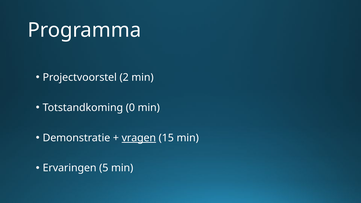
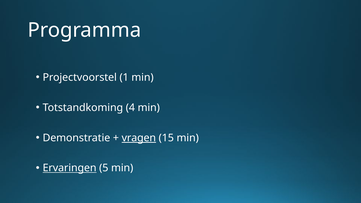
2: 2 -> 1
0: 0 -> 4
Ervaringen underline: none -> present
